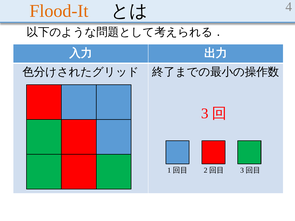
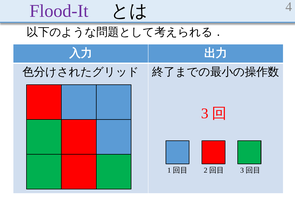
Flood-It colour: orange -> purple
